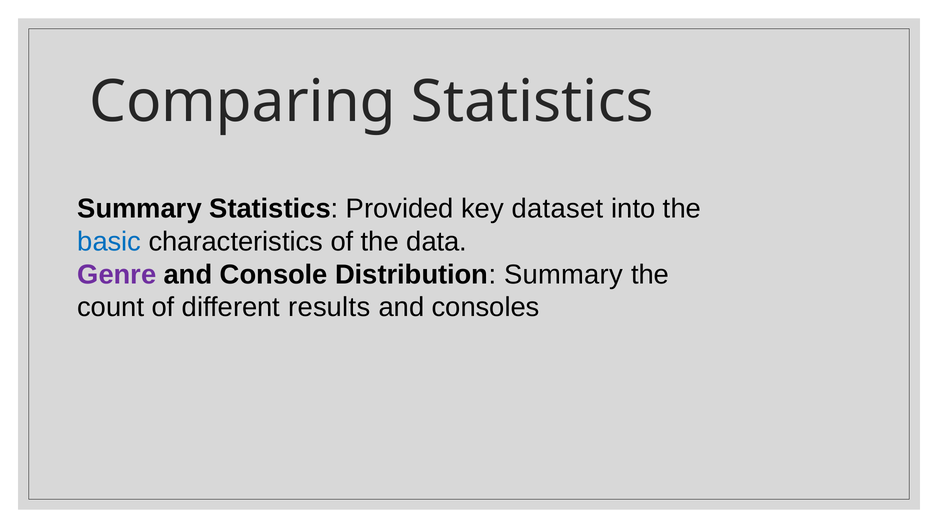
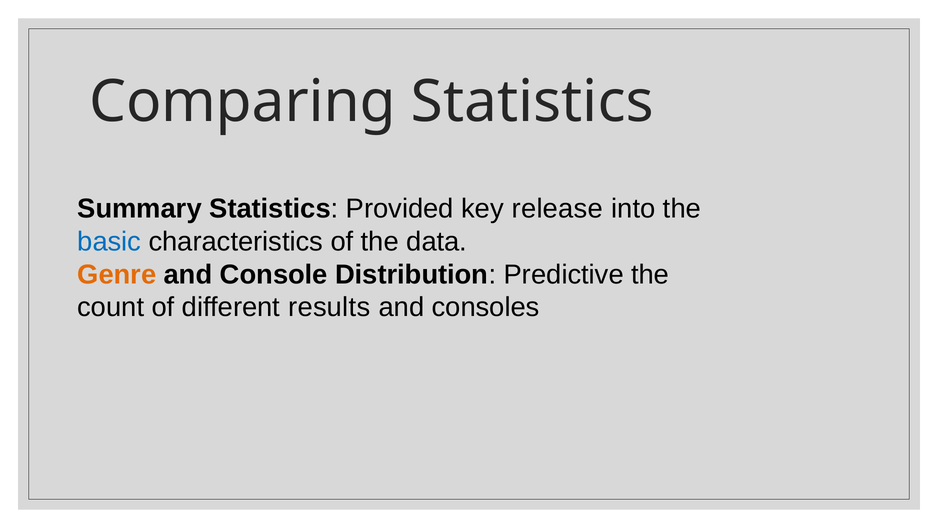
dataset: dataset -> release
Genre colour: purple -> orange
Distribution Summary: Summary -> Predictive
